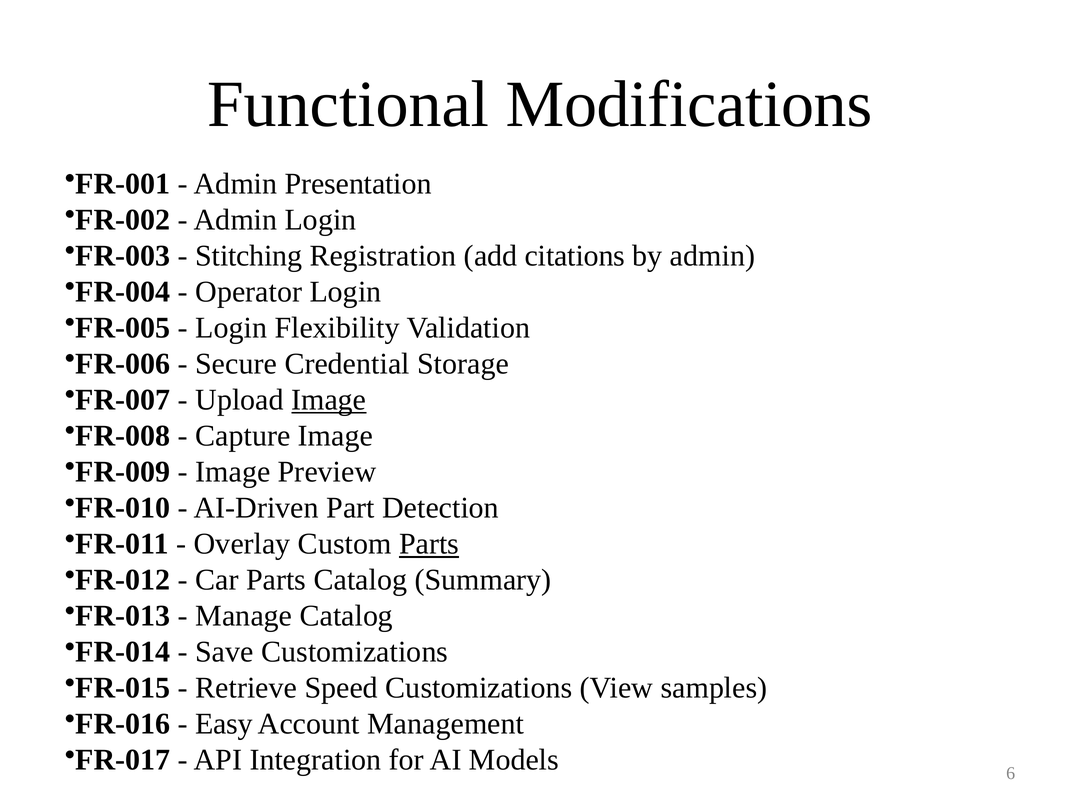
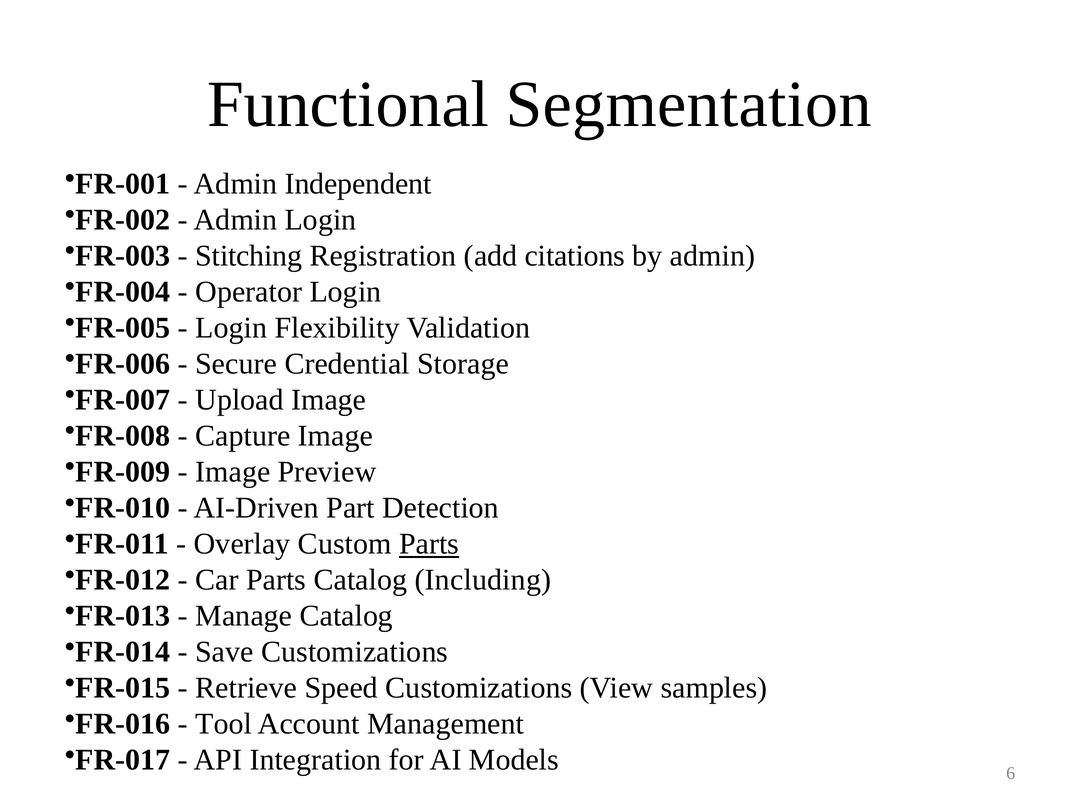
Modifications: Modifications -> Segmentation
Presentation: Presentation -> Independent
Image at (329, 400) underline: present -> none
Summary: Summary -> Including
Easy: Easy -> Tool
